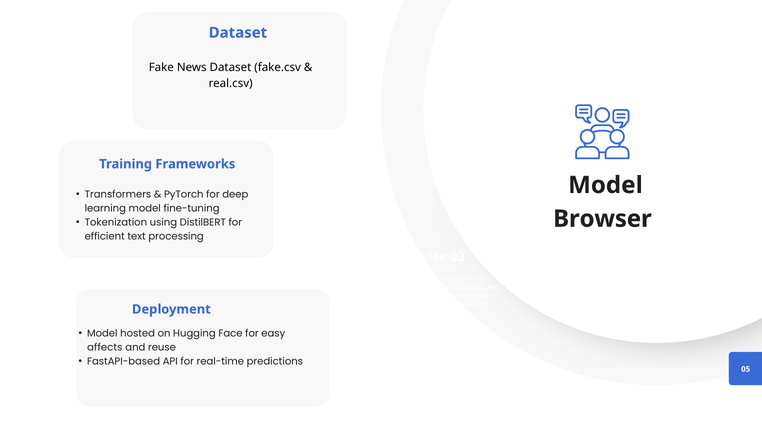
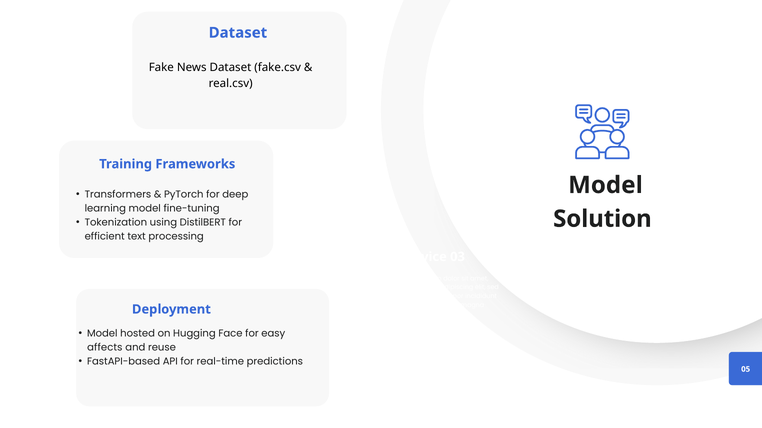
Browser: Browser -> Solution
